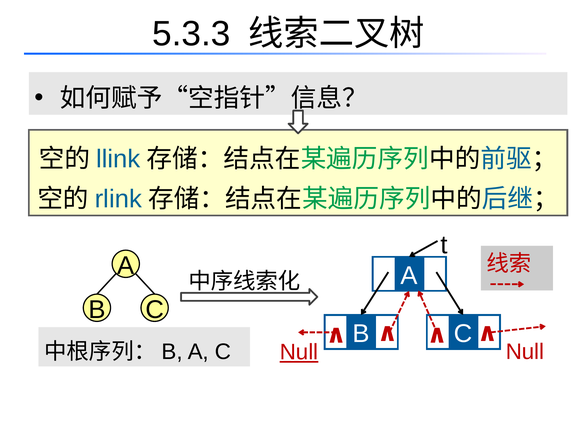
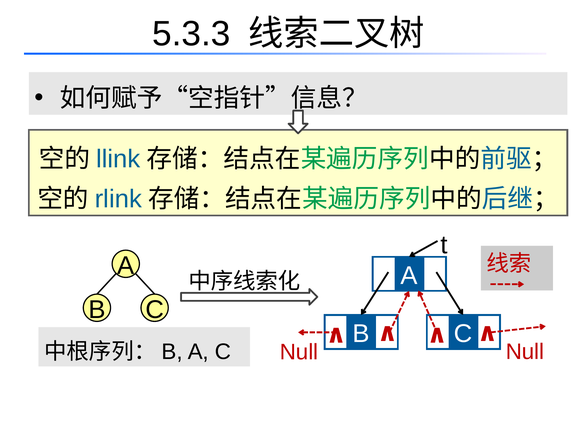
Null at (299, 352) underline: present -> none
